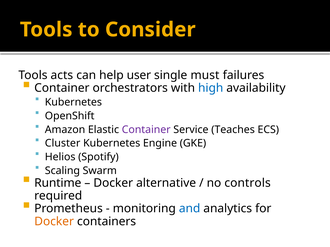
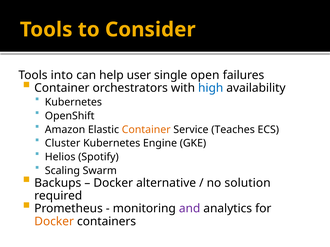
acts: acts -> into
must: must -> open
Container at (146, 130) colour: purple -> orange
Runtime: Runtime -> Backups
controls: controls -> solution
and colour: blue -> purple
